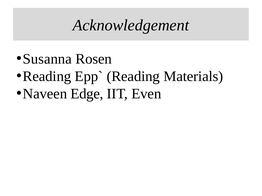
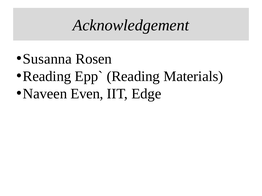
Edge: Edge -> Even
Even: Even -> Edge
